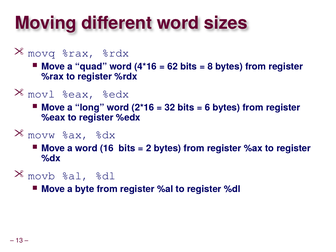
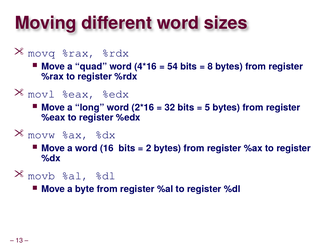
62: 62 -> 54
6: 6 -> 5
